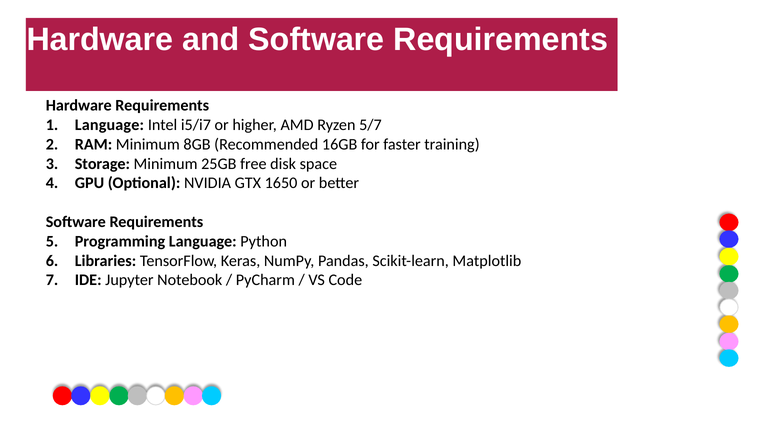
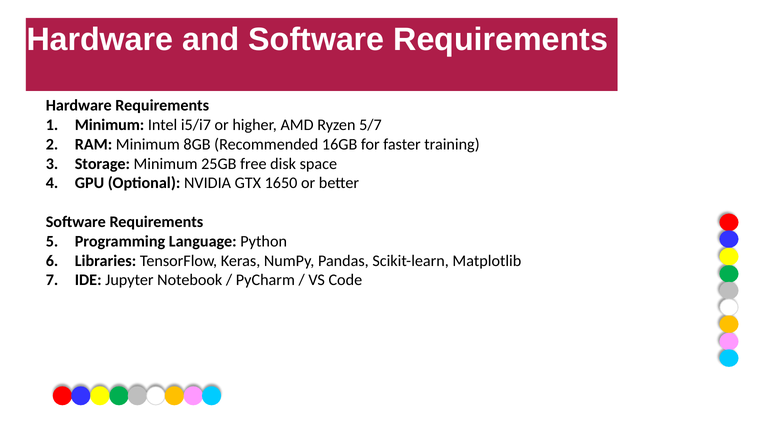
Language at (109, 125): Language -> Minimum
